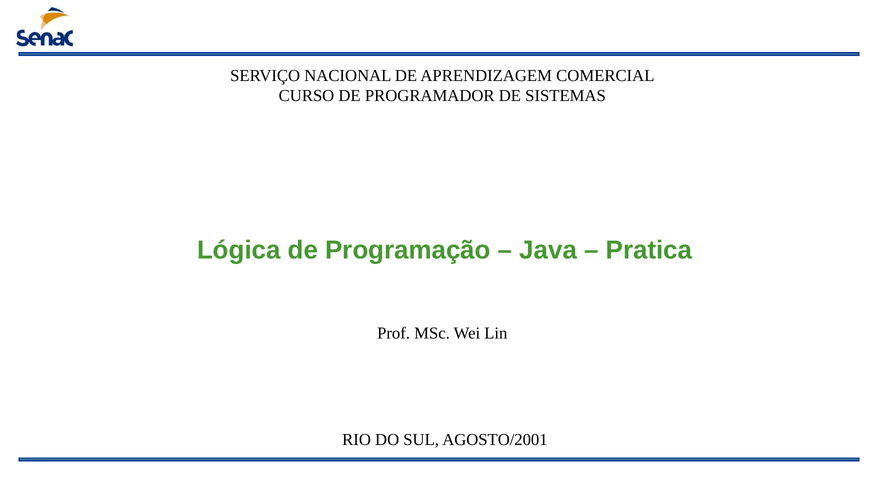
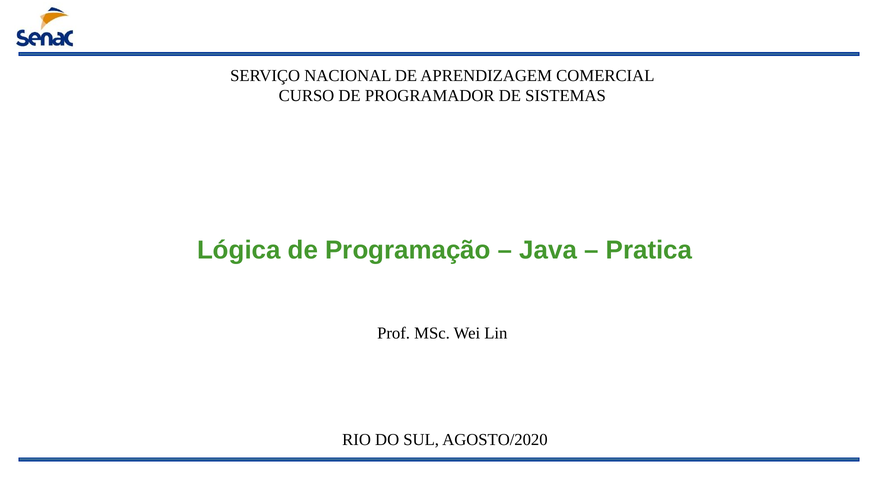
AGOSTO/2001: AGOSTO/2001 -> AGOSTO/2020
